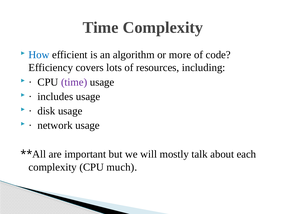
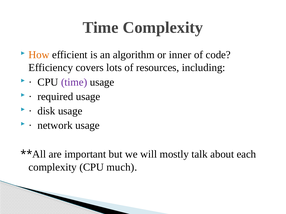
How colour: blue -> orange
more: more -> inner
includes: includes -> required
